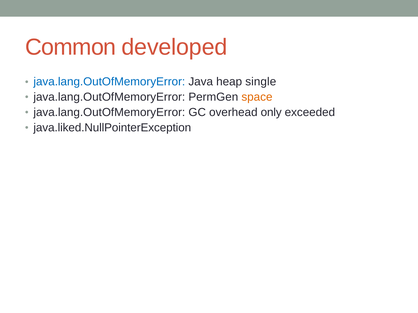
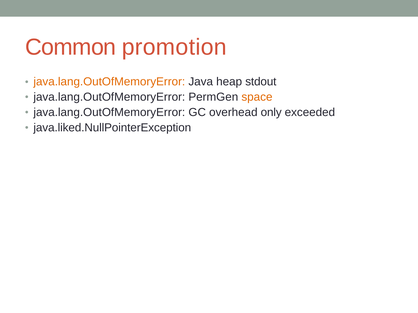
developed: developed -> promotion
java.lang.OutOfMemoryError at (109, 82) colour: blue -> orange
single: single -> stdout
